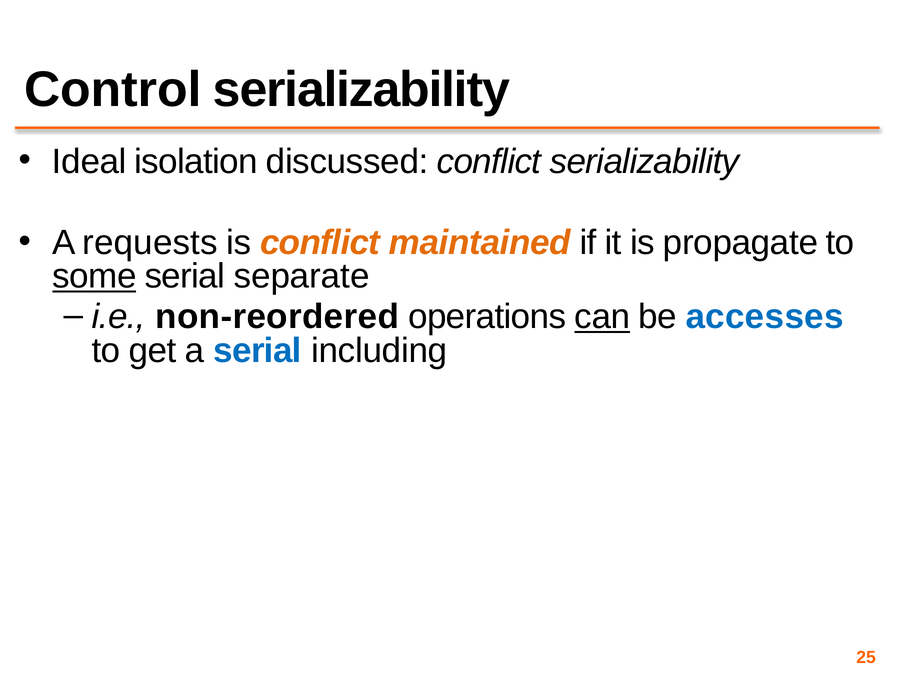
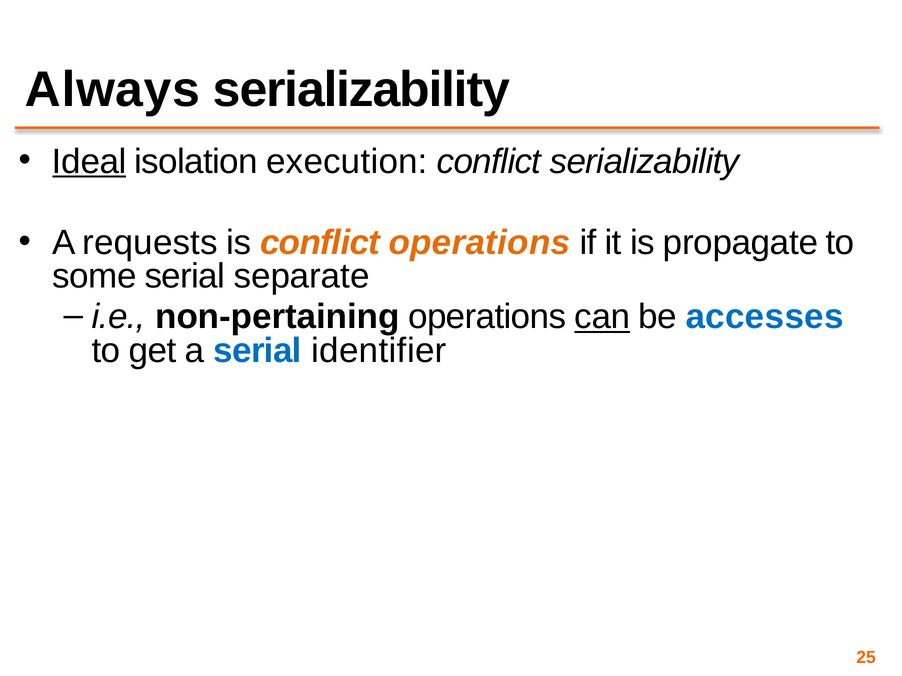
Control: Control -> Always
Ideal underline: none -> present
discussed: discussed -> execution
conflict maintained: maintained -> operations
some underline: present -> none
non-reordered: non-reordered -> non-pertaining
including: including -> identifier
